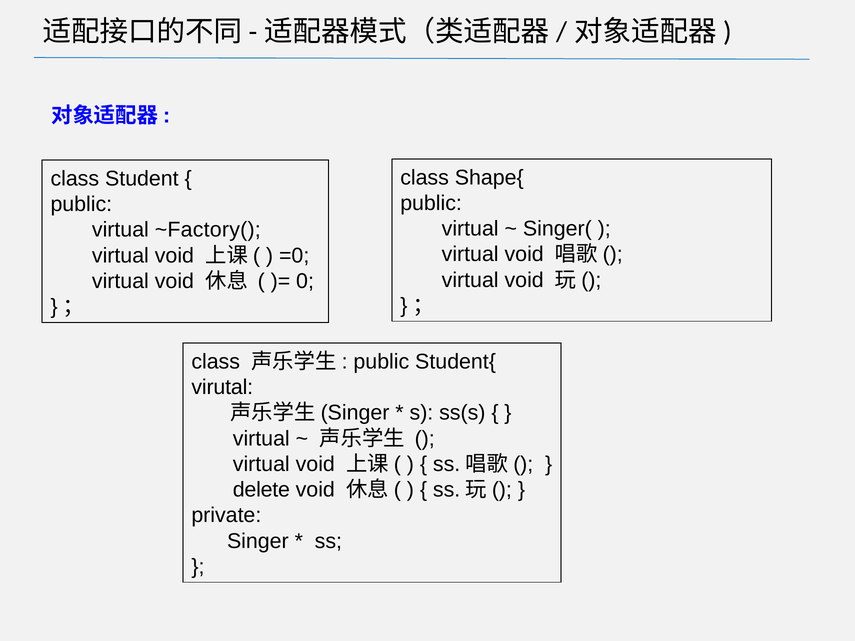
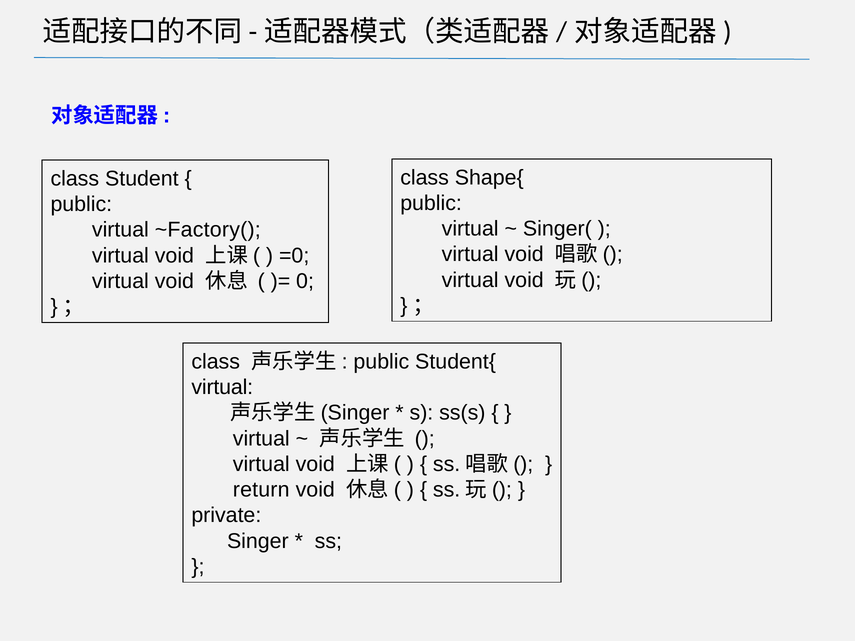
virutal at (222, 387): virutal -> virtual
delete: delete -> return
